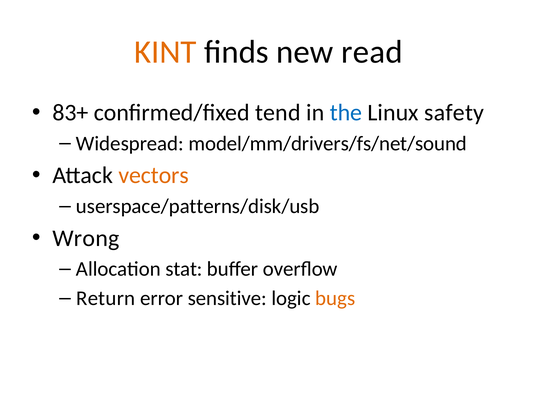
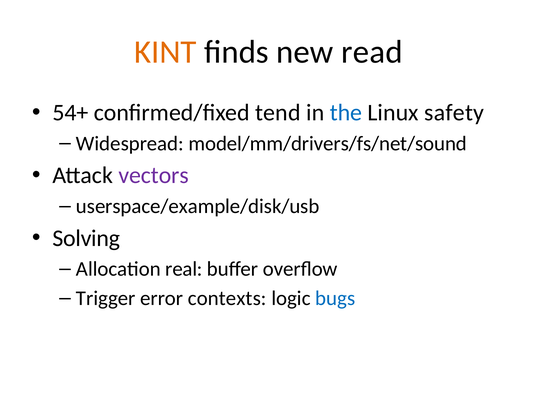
83+: 83+ -> 54+
vectors colour: orange -> purple
userspace/patterns/disk/usb: userspace/patterns/disk/usb -> userspace/example/disk/usb
Wrong: Wrong -> Solving
stat: stat -> real
Return: Return -> Trigger
sensitive: sensitive -> contexts
bugs colour: orange -> blue
